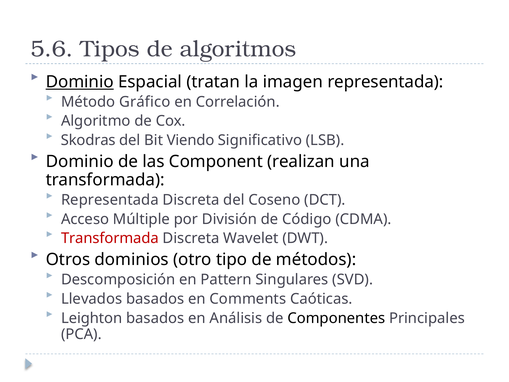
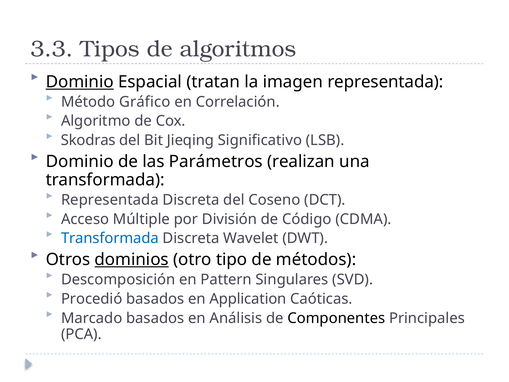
5.6: 5.6 -> 3.3
Viendo: Viendo -> Jieqing
Component: Component -> Parámetros
Transformada at (110, 238) colour: red -> blue
dominios underline: none -> present
Llevados: Llevados -> Procedió
Comments: Comments -> Application
Leighton: Leighton -> Marcado
